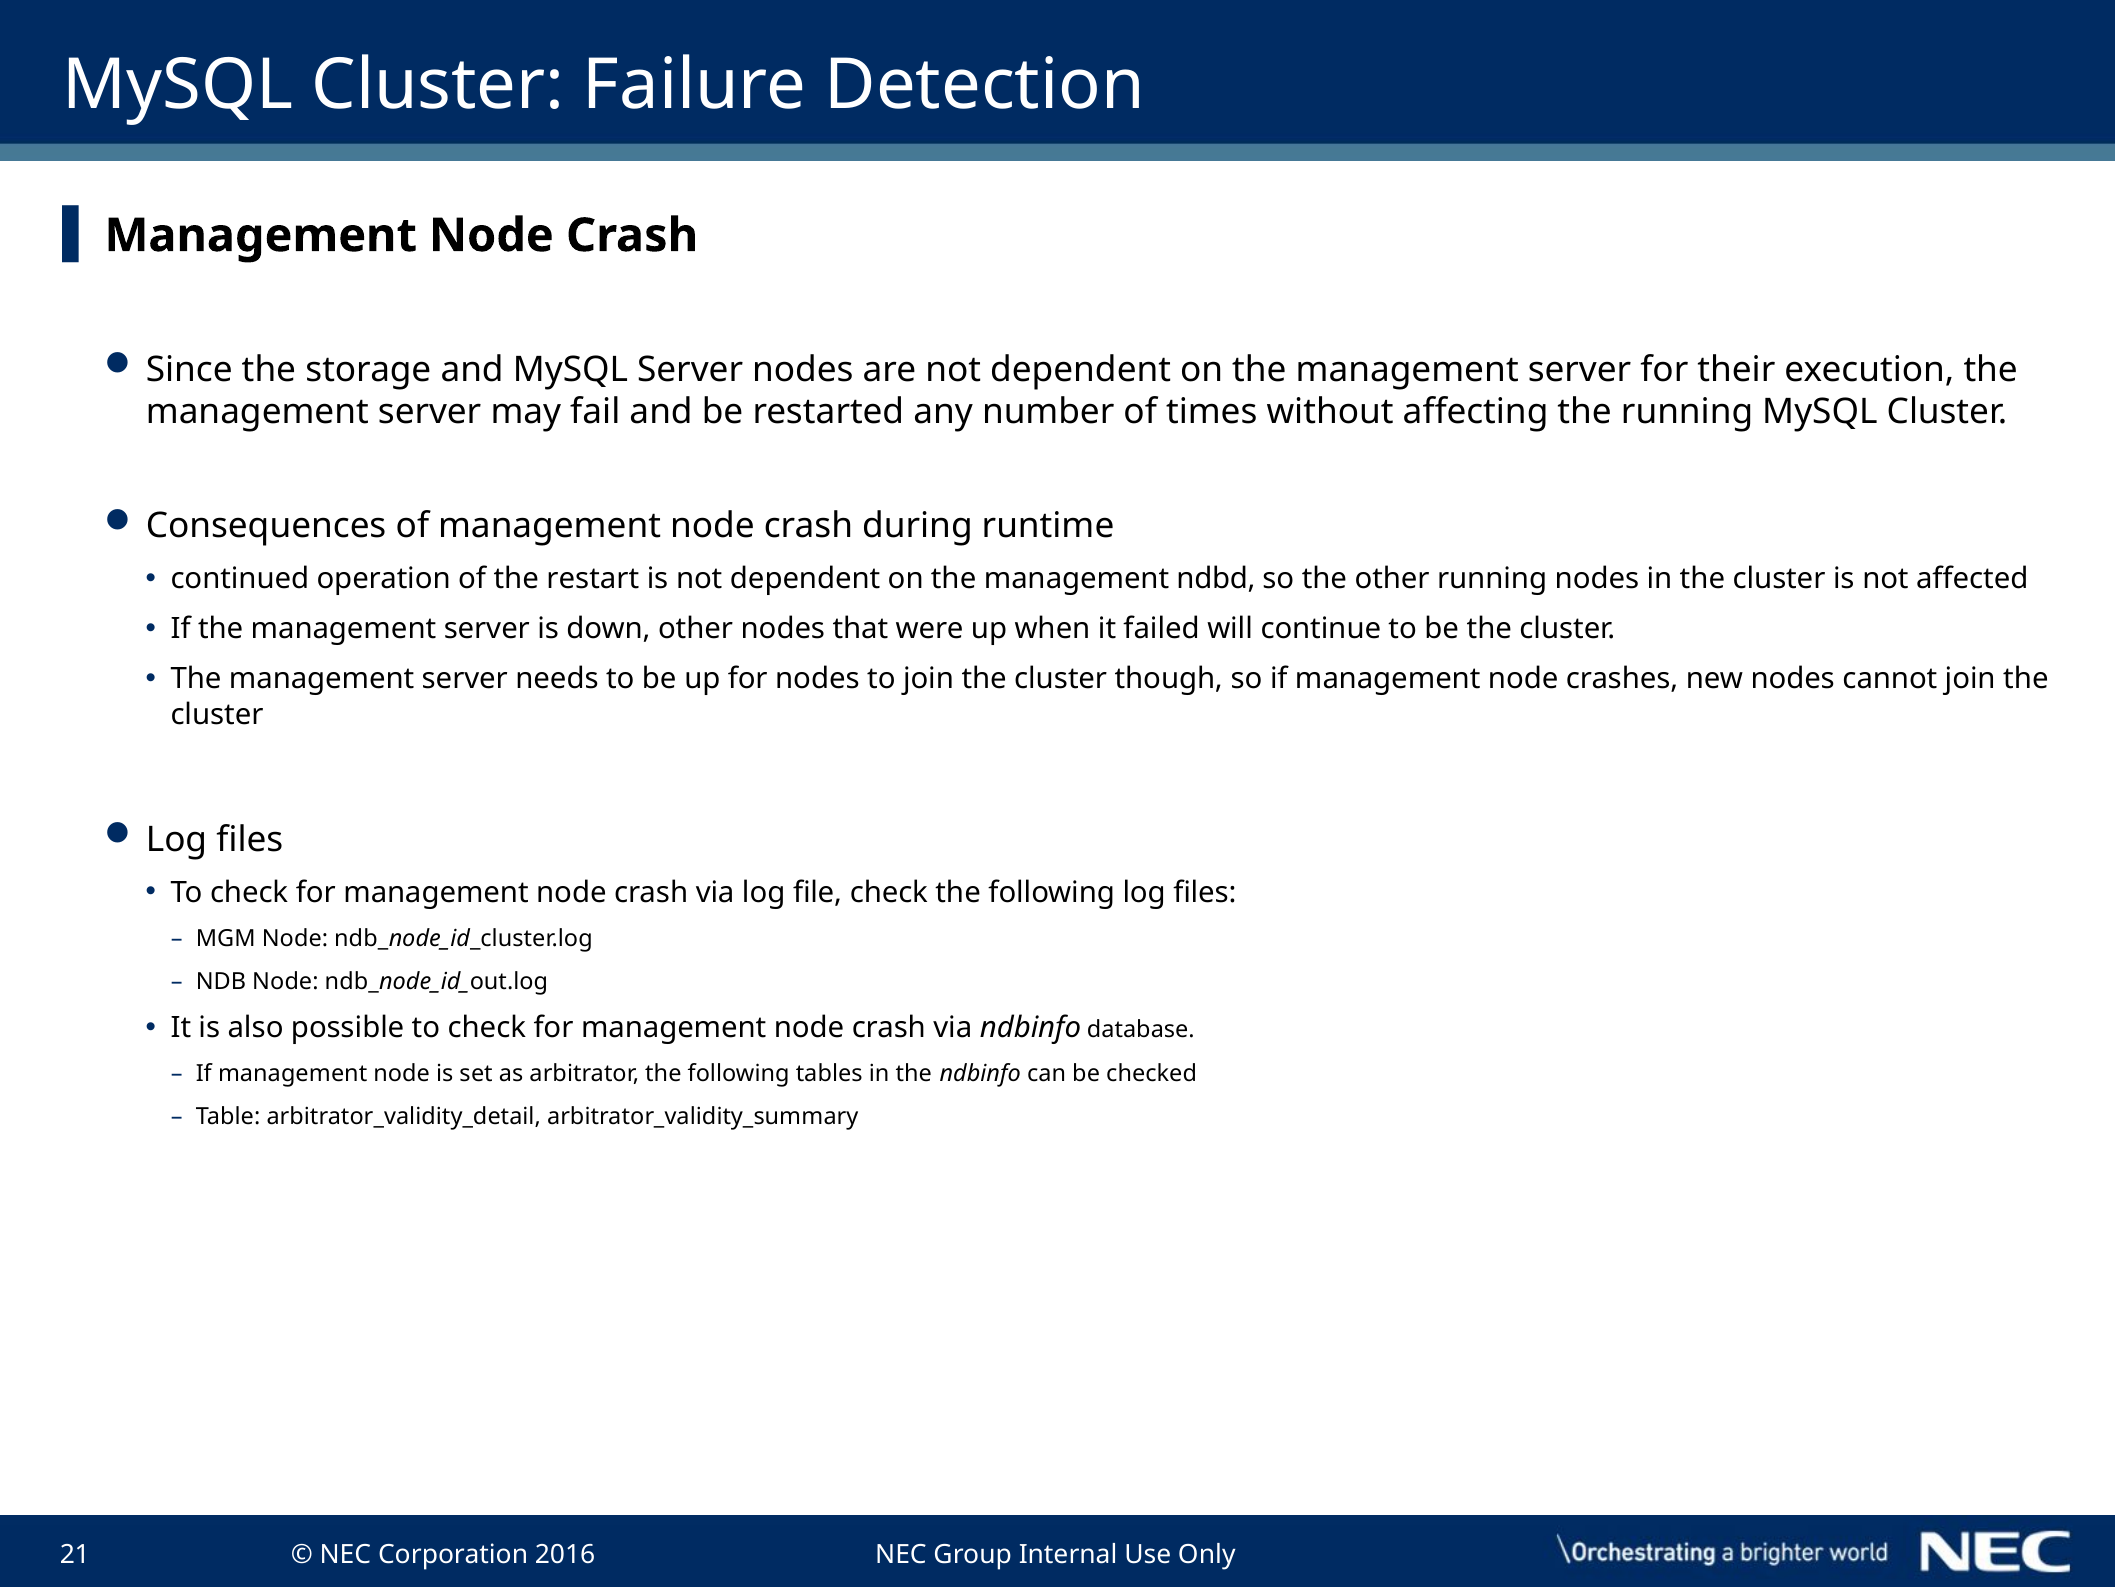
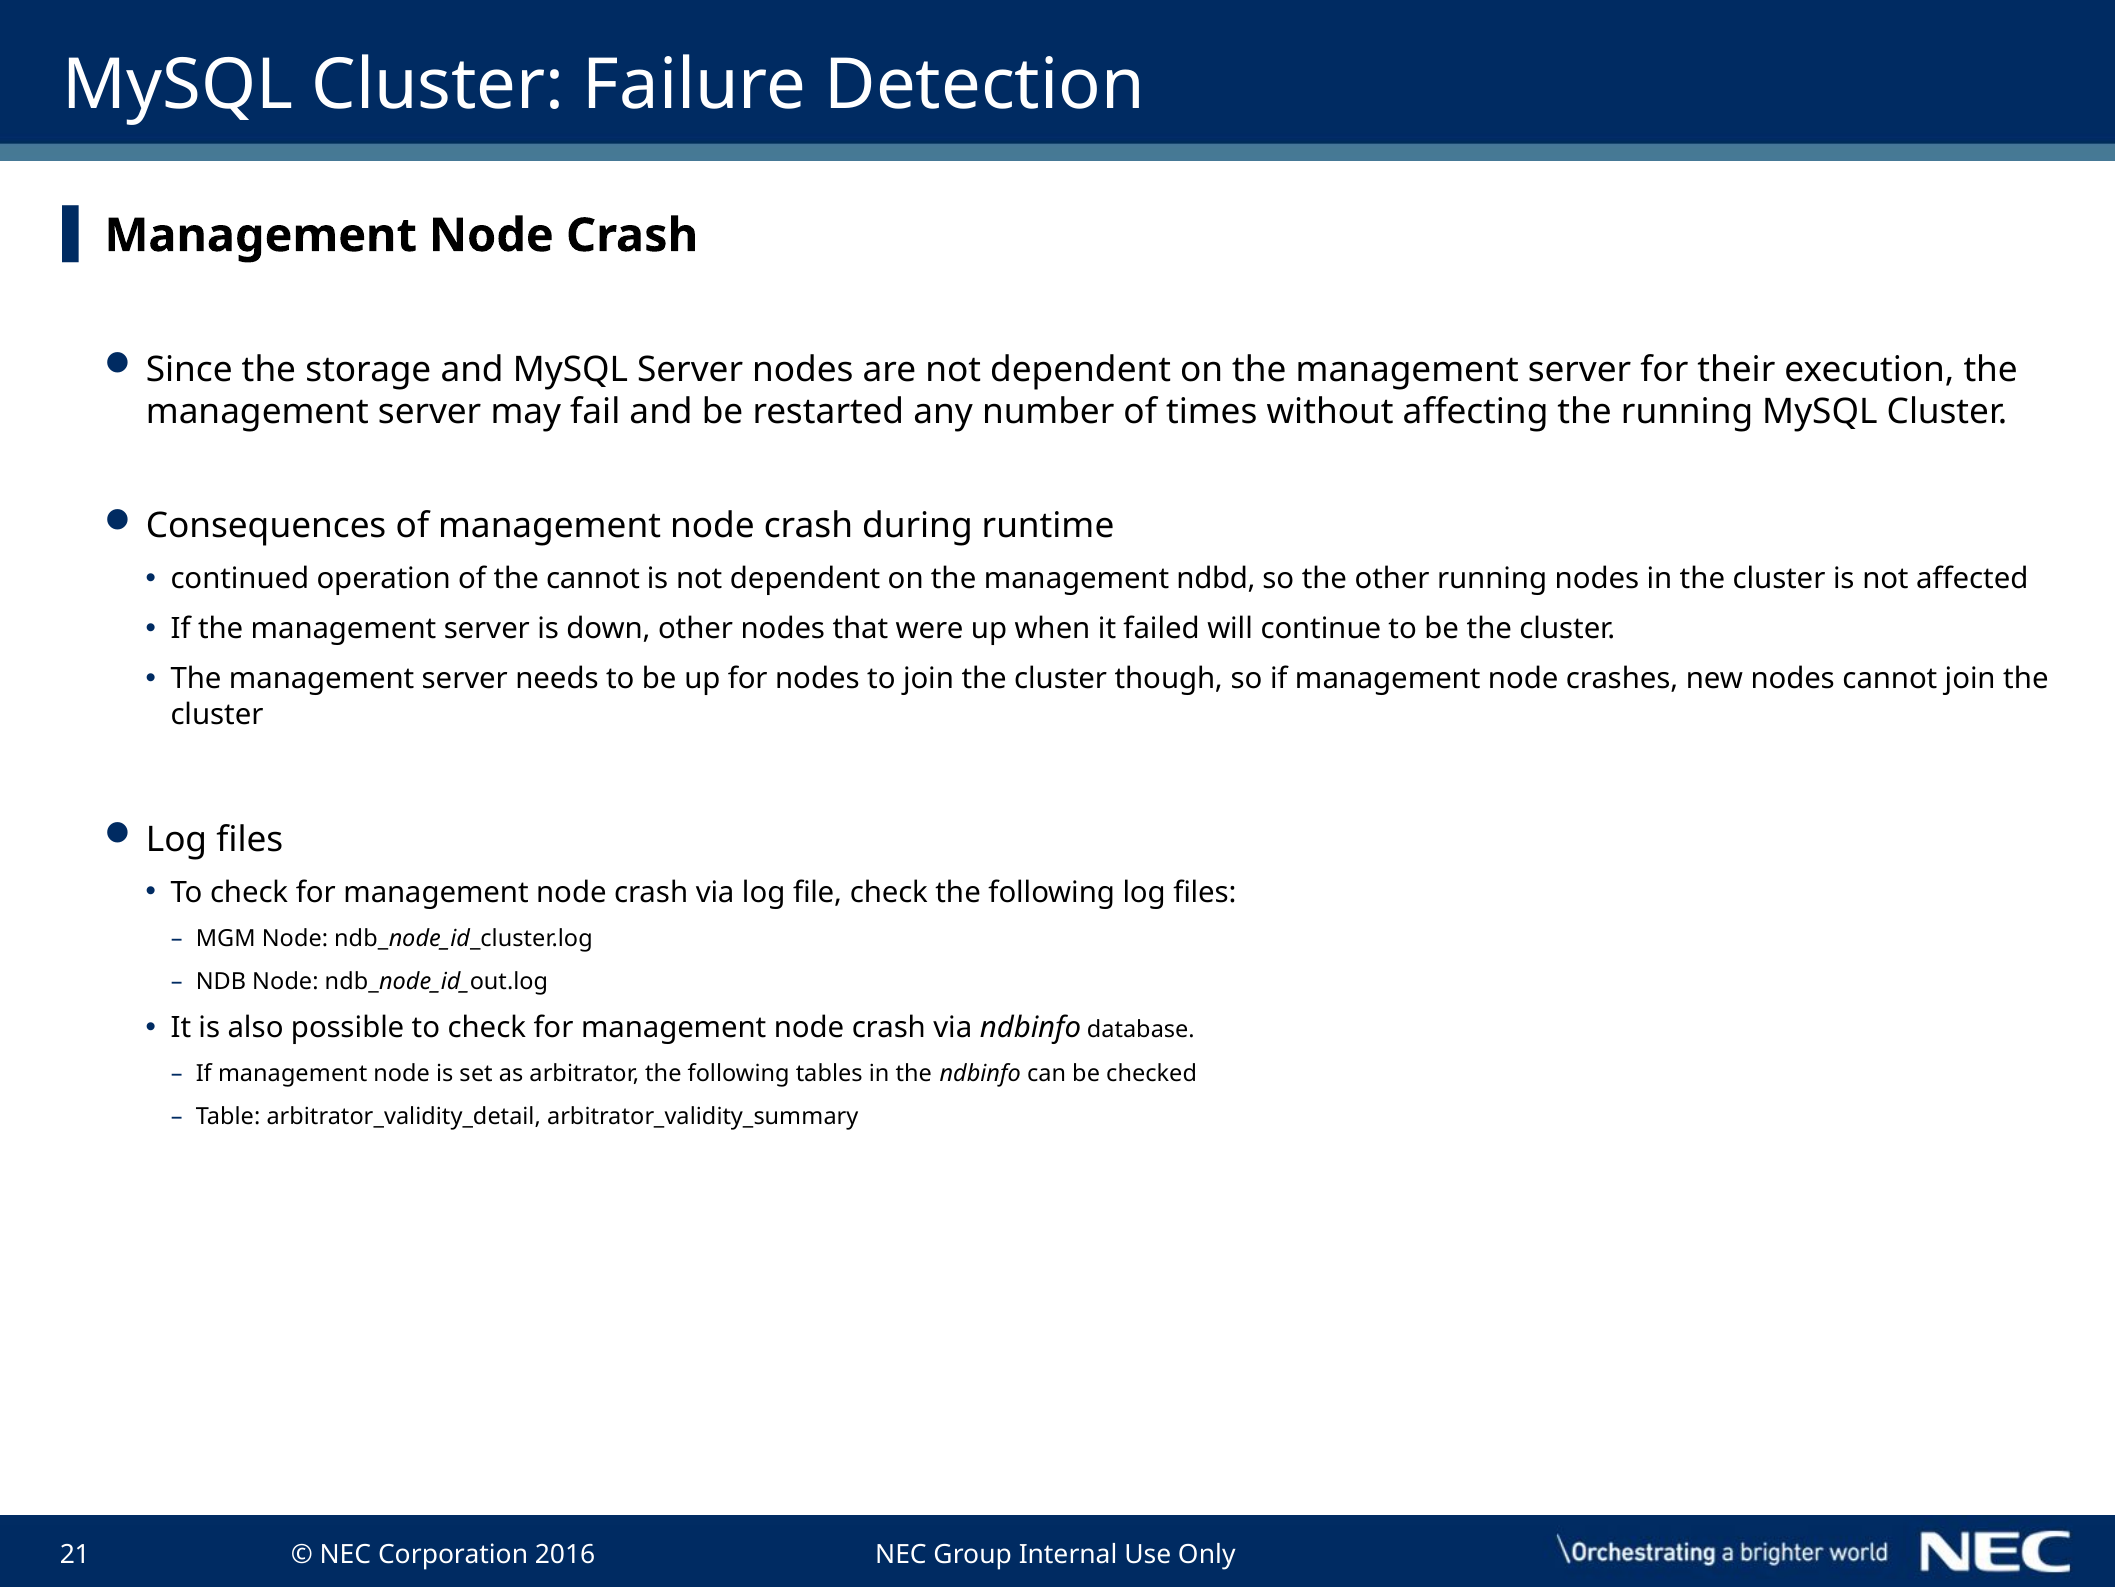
the restart: restart -> cannot
